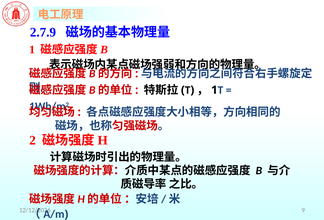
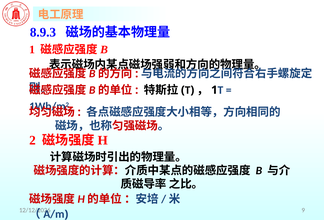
2.7.9: 2.7.9 -> 8.9.3
